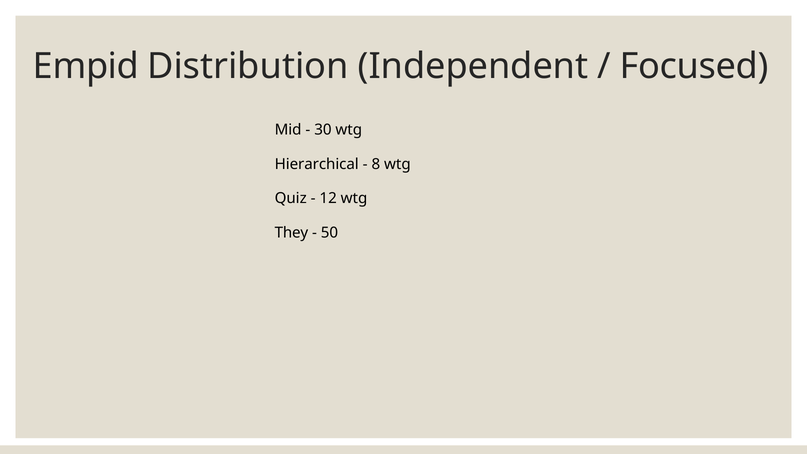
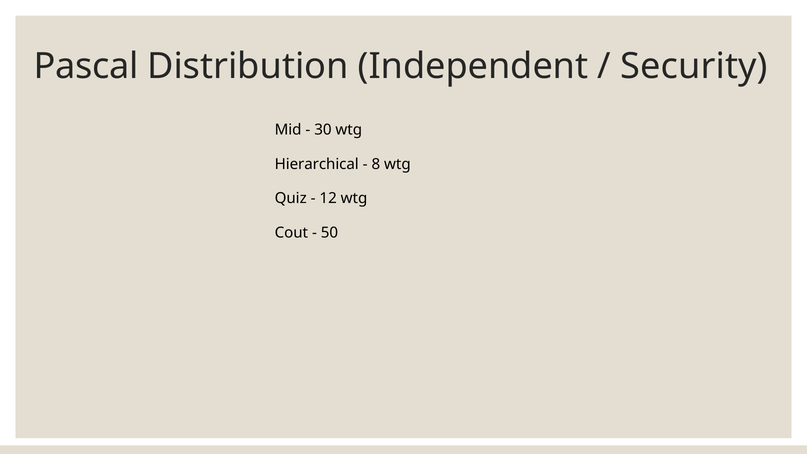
Empid: Empid -> Pascal
Focused: Focused -> Security
They: They -> Cout
